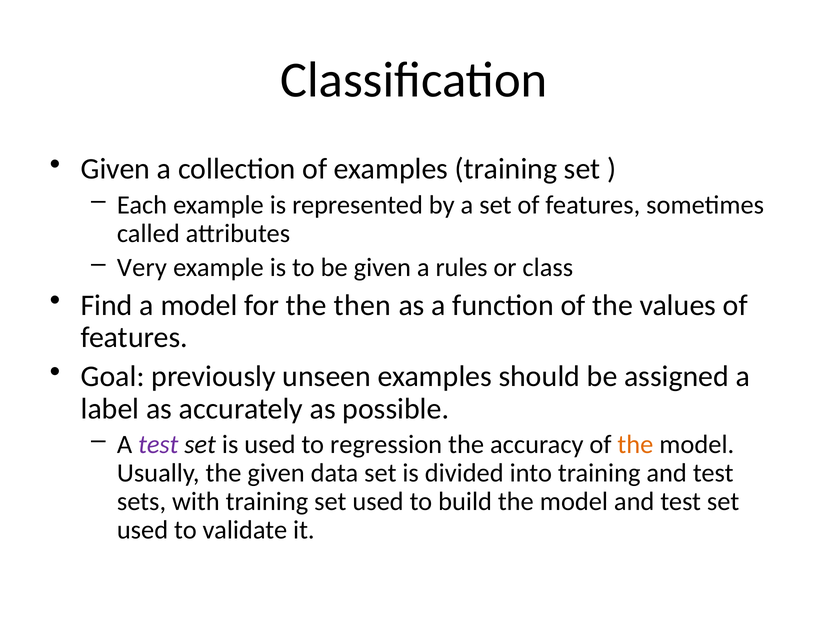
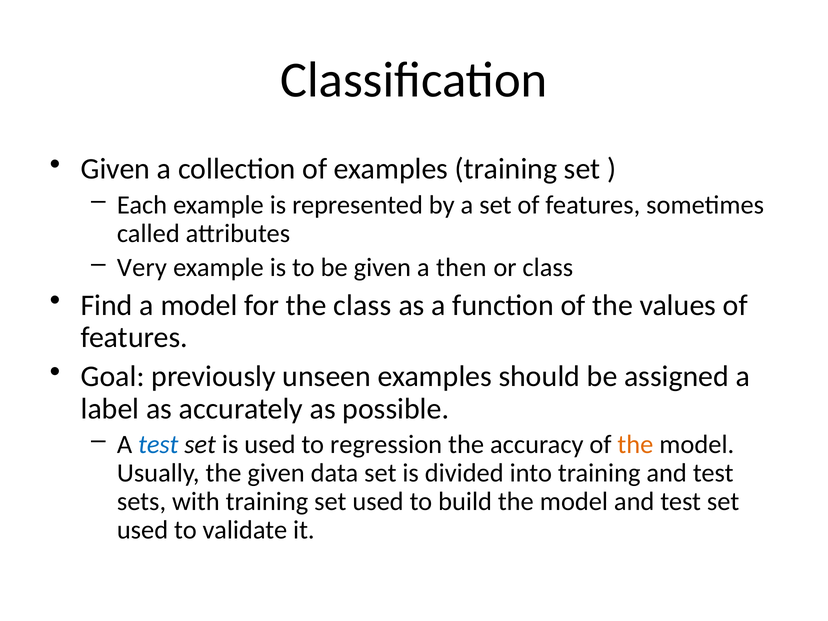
rules: rules -> then
the then: then -> class
test at (158, 444) colour: purple -> blue
